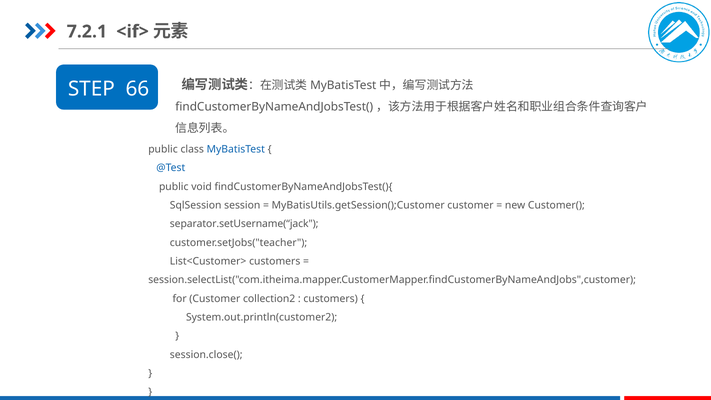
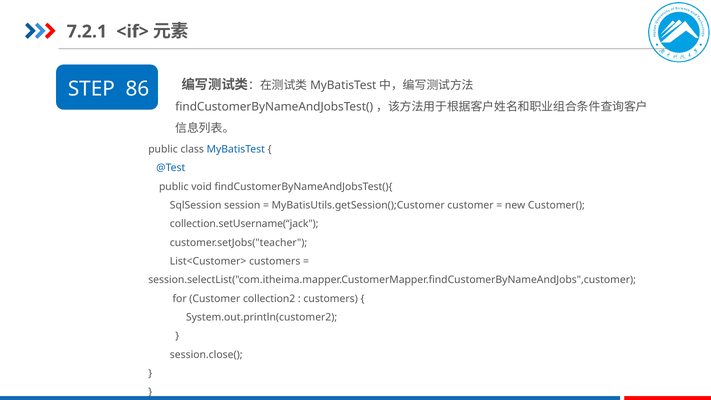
66: 66 -> 86
separator.setUsername(“jack: separator.setUsername(“jack -> collection.setUsername(“jack
